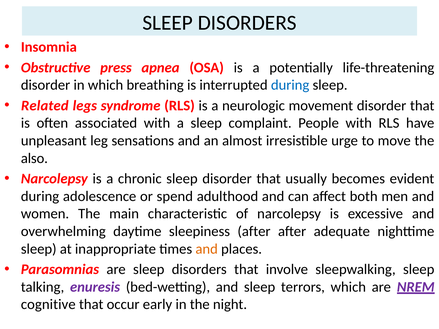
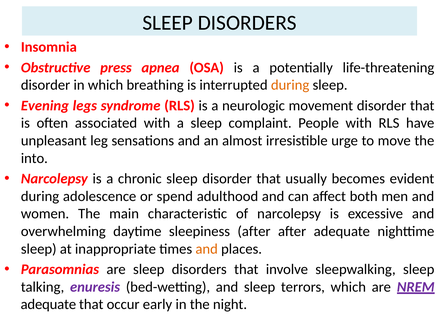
during at (290, 85) colour: blue -> orange
Related: Related -> Evening
also: also -> into
cognitive at (48, 305): cognitive -> adequate
